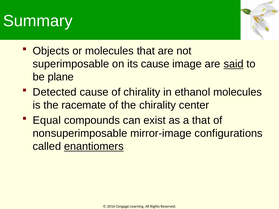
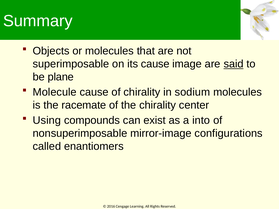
Detected: Detected -> Molecule
ethanol: ethanol -> sodium
Equal: Equal -> Using
a that: that -> into
enantiomers underline: present -> none
